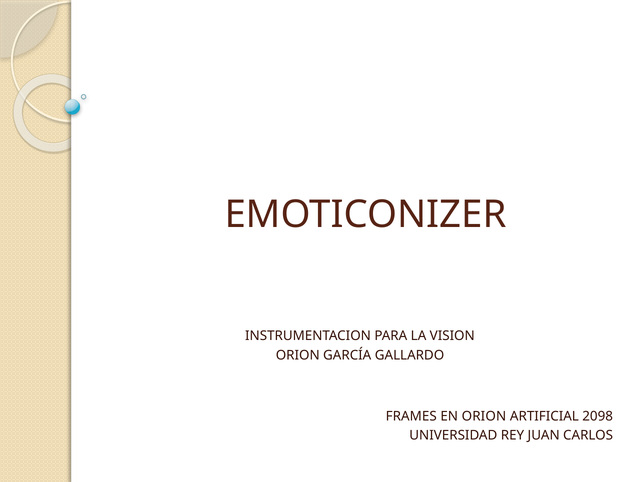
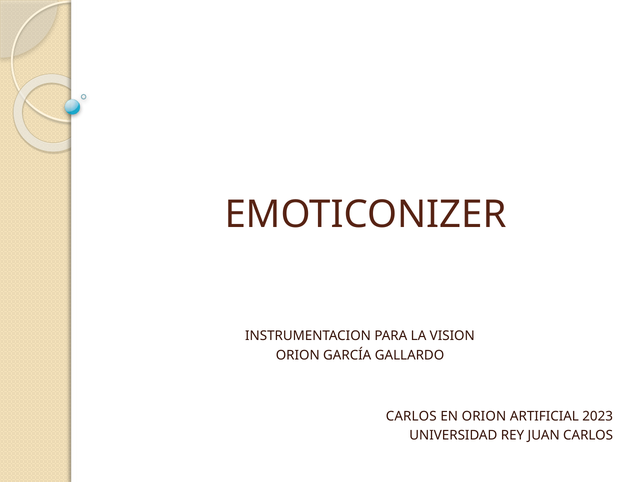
FRAMES at (411, 417): FRAMES -> CARLOS
2098: 2098 -> 2023
